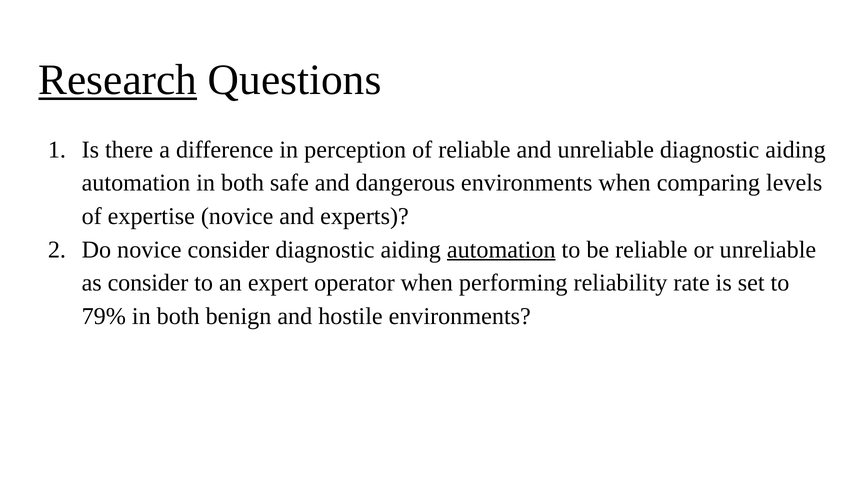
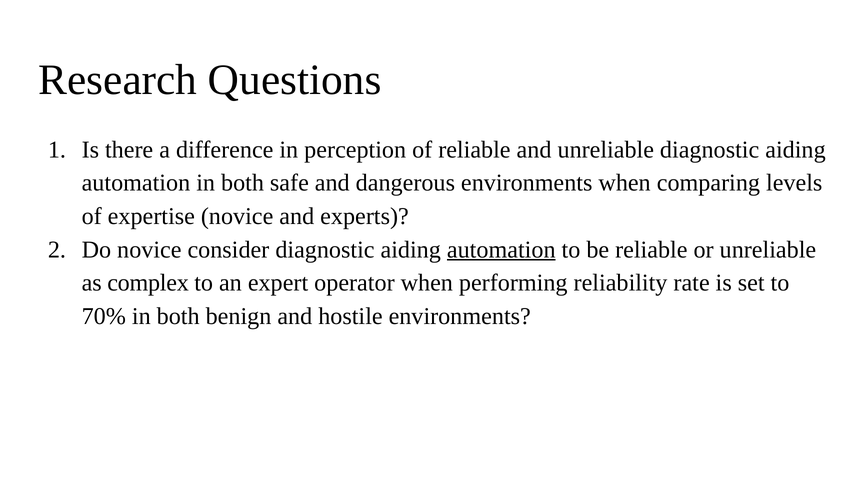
Research underline: present -> none
as consider: consider -> complex
79%: 79% -> 70%
